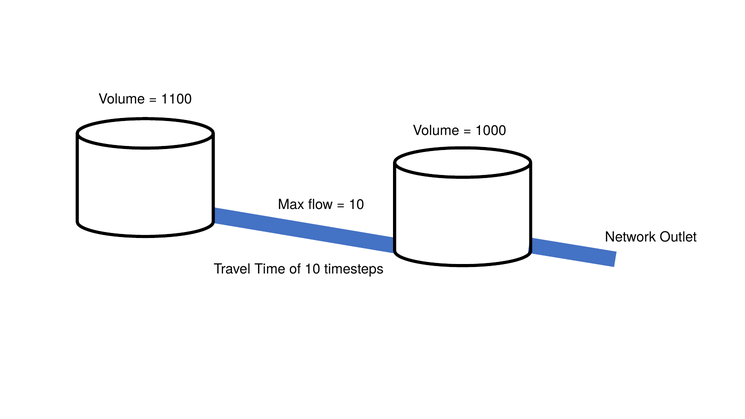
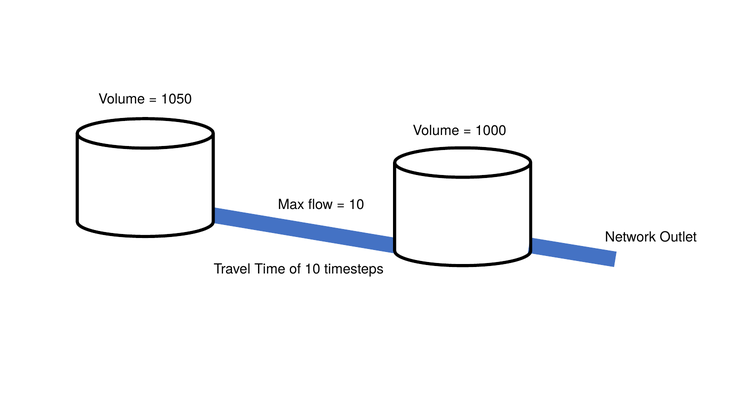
1100: 1100 -> 1050
